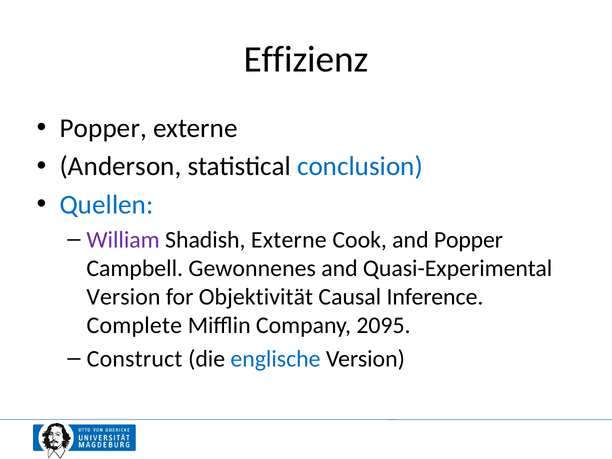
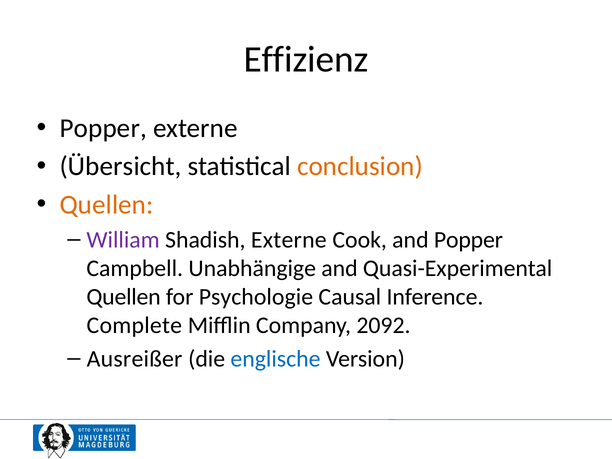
Anderson: Anderson -> Übersicht
conclusion colour: blue -> orange
Quellen at (107, 205) colour: blue -> orange
Gewonnenes: Gewonnenes -> Unabhängige
Version at (123, 297): Version -> Quellen
Objektivität: Objektivität -> Psychologie
2095: 2095 -> 2092
Construct: Construct -> Ausreißer
